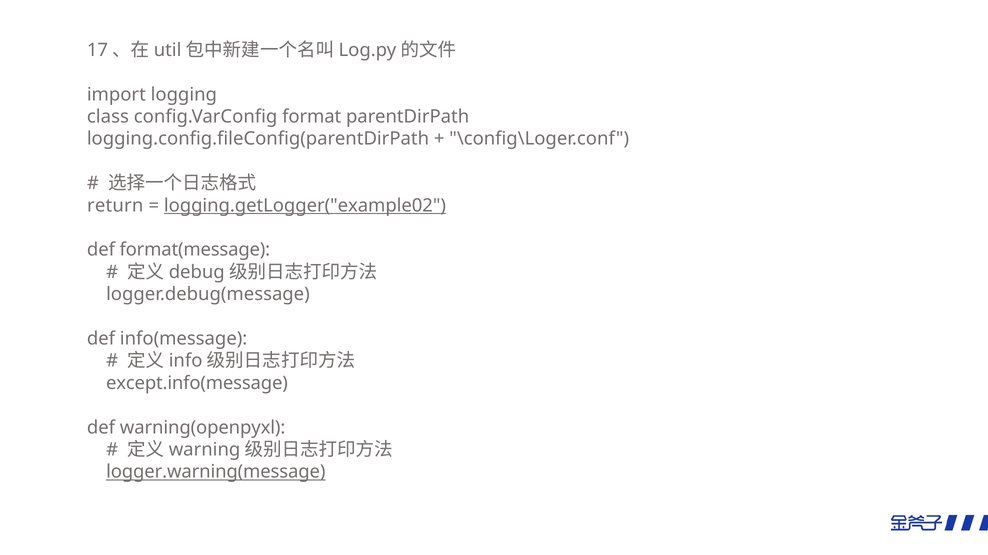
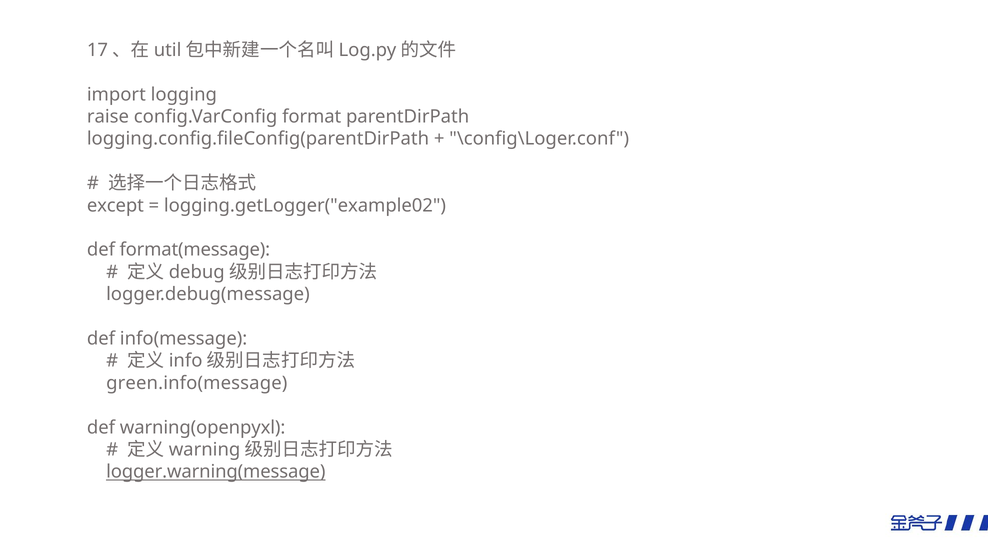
class: class -> raise
return: return -> except
logging.getLogger("example02 underline: present -> none
except.info(message: except.info(message -> green.info(message
